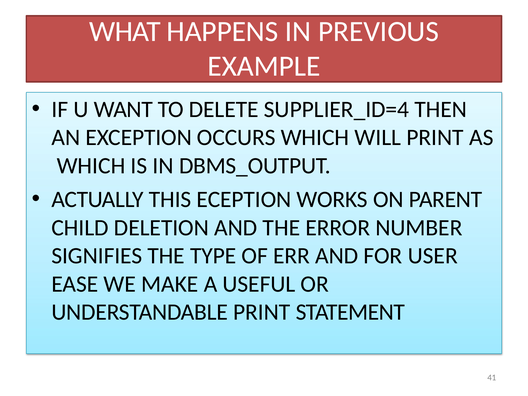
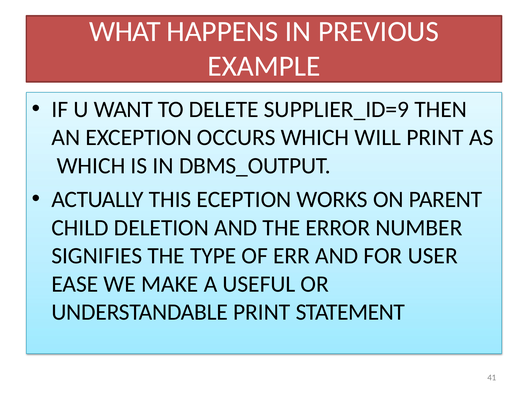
SUPPLIER_ID=4: SUPPLIER_ID=4 -> SUPPLIER_ID=9
